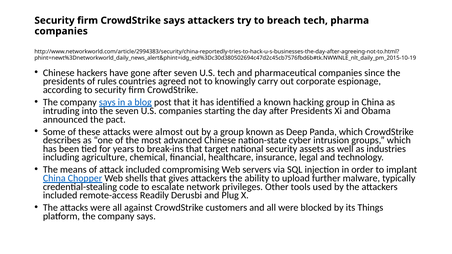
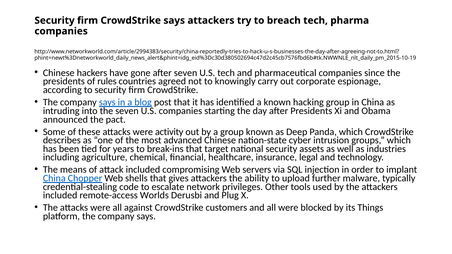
almost: almost -> activity
Readily: Readily -> Worlds
